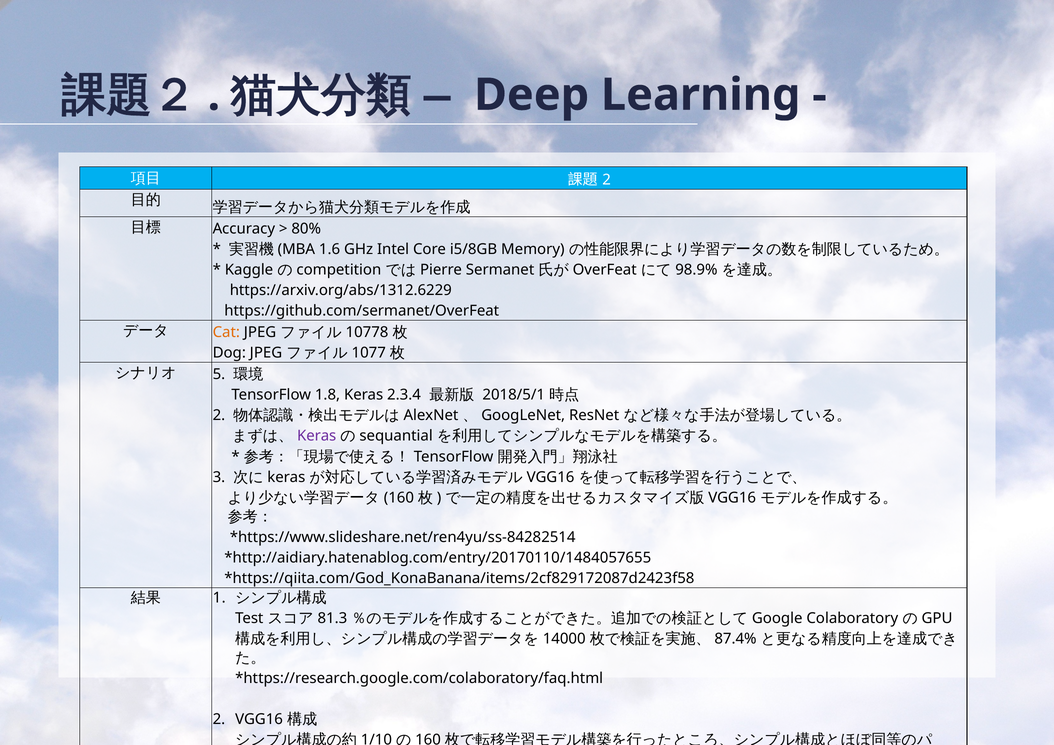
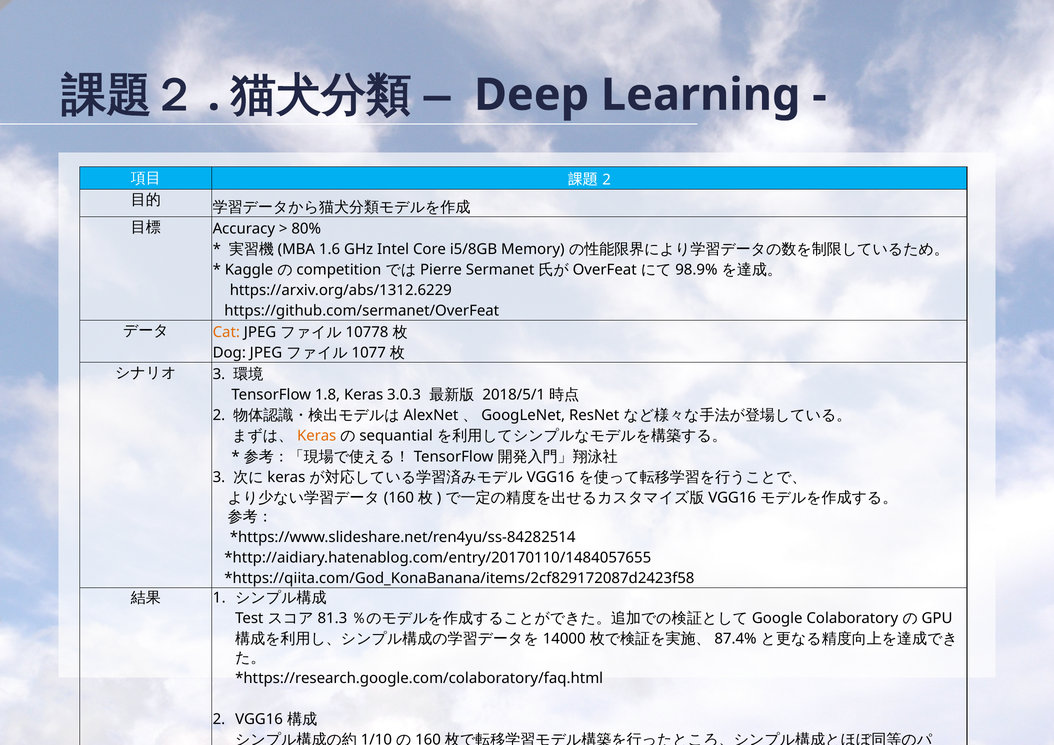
5 at (219, 374): 5 -> 3
2.3.4: 2.3.4 -> 3.0.3
Keras at (317, 436) colour: purple -> orange
